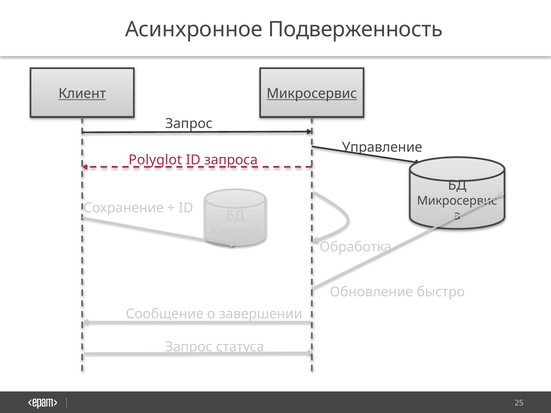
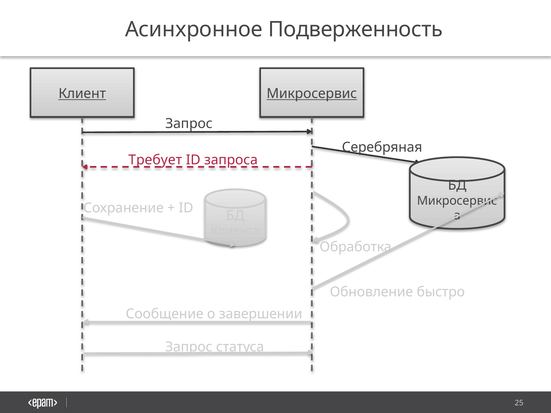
Управление: Управление -> Серебряная
Polyglot: Polyglot -> Требует
